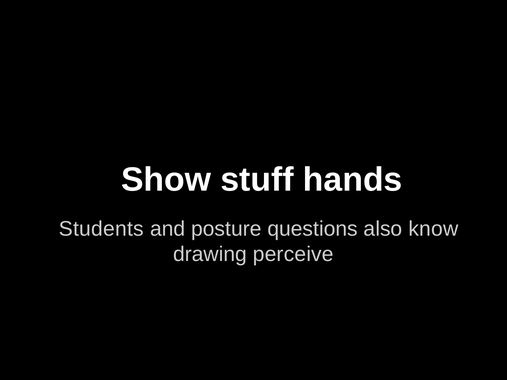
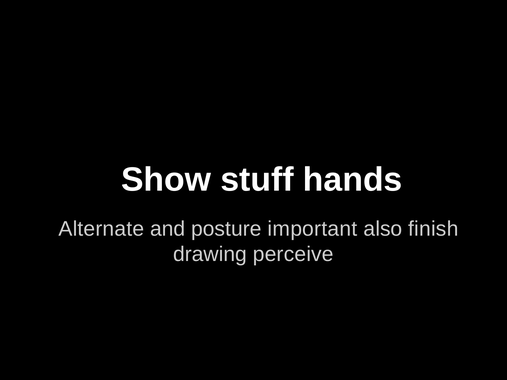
Students: Students -> Alternate
questions: questions -> important
know: know -> finish
